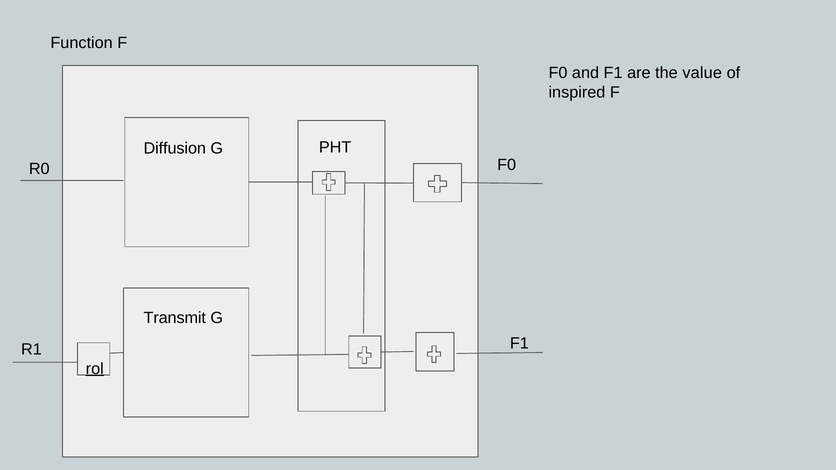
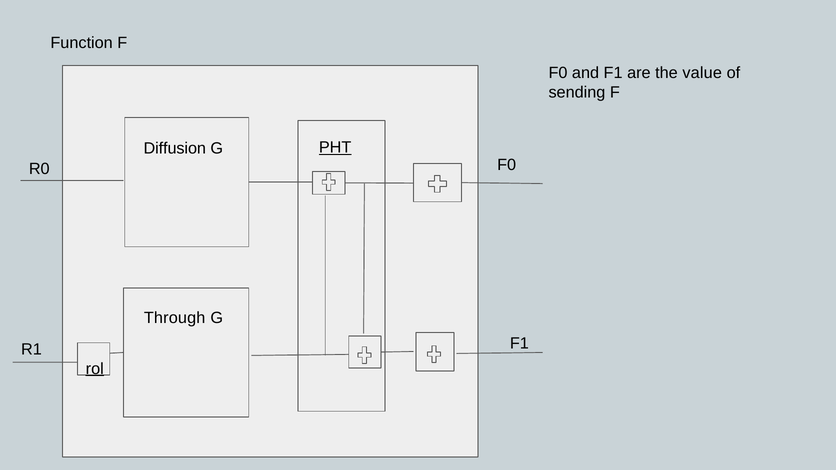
inspired: inspired -> sending
PHT underline: none -> present
Transmit: Transmit -> Through
